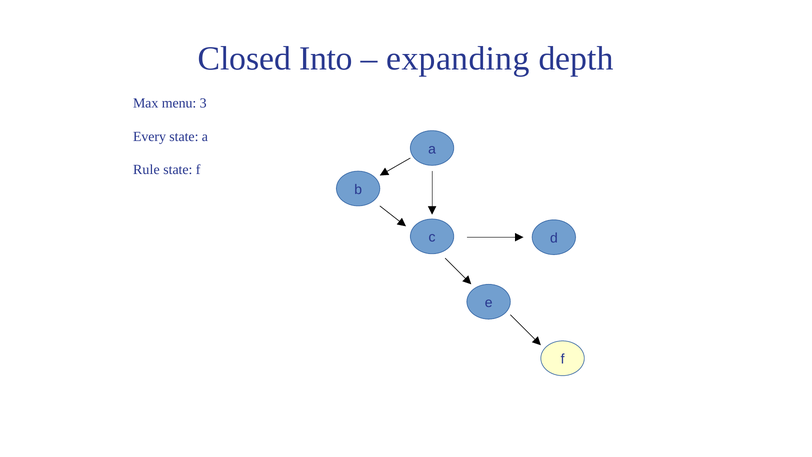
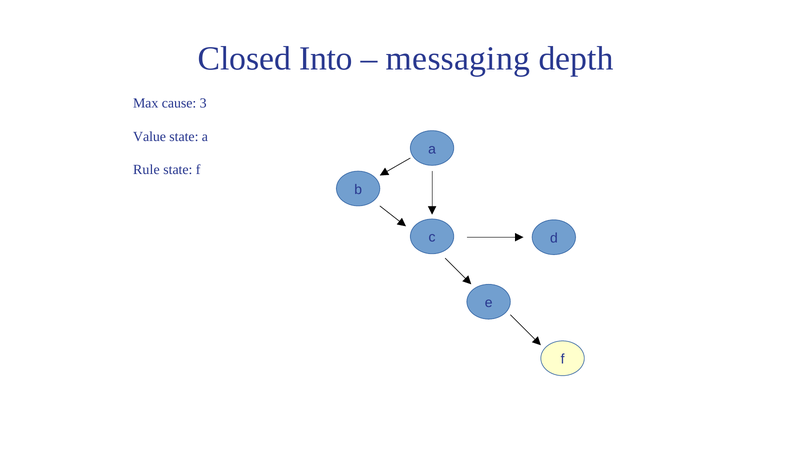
expanding: expanding -> messaging
menu: menu -> cause
Every: Every -> Value
